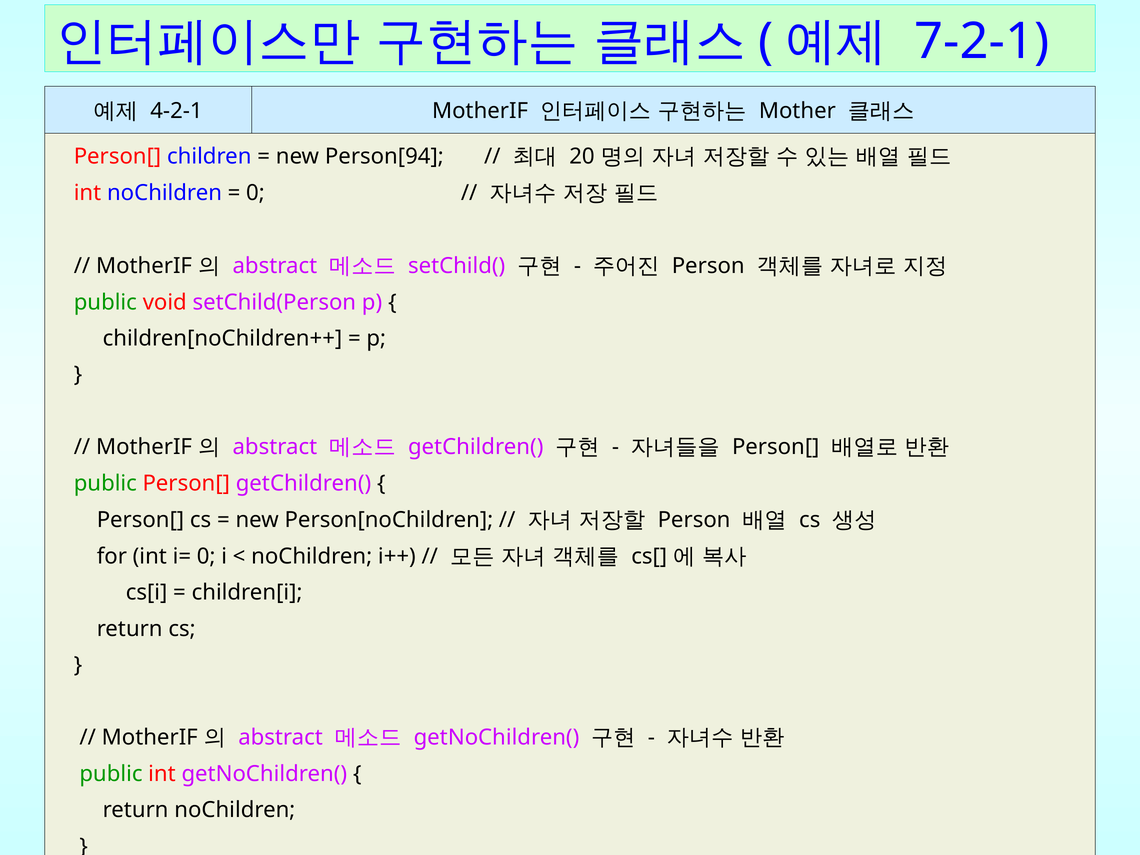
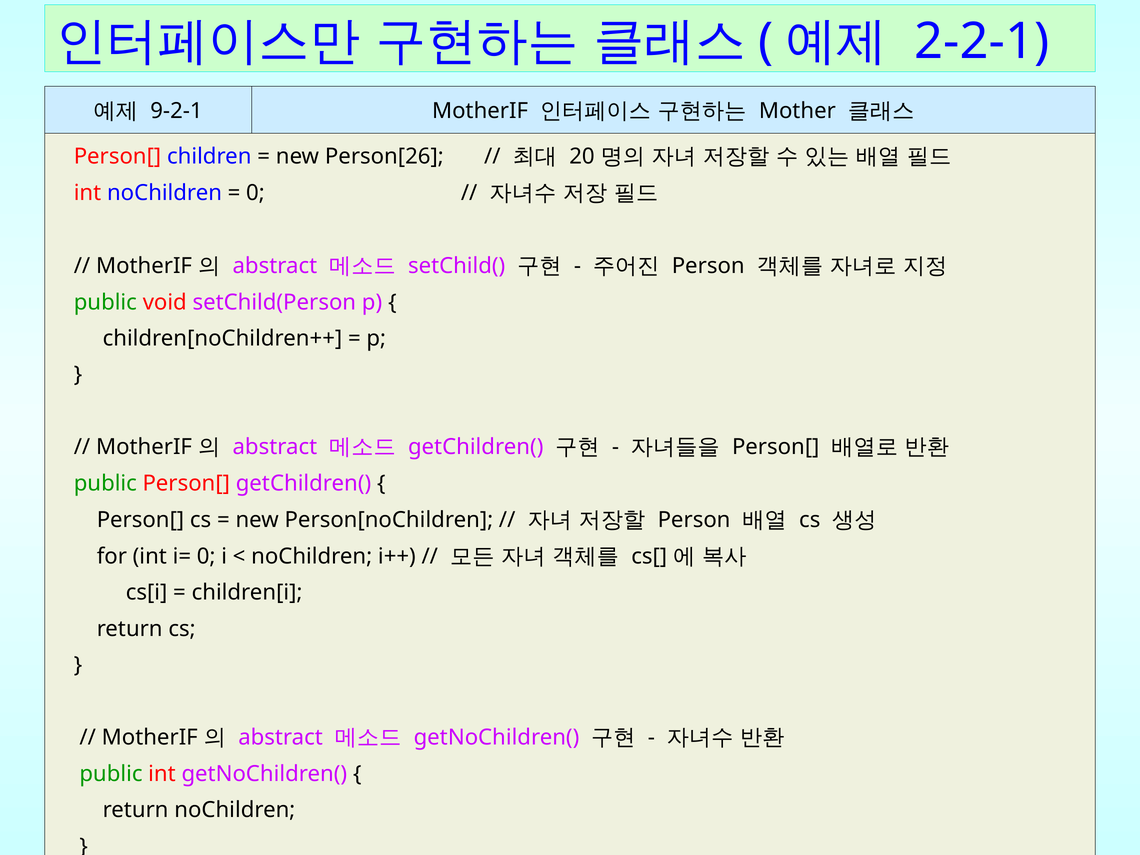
7-2-1: 7-2-1 -> 2-2-1
4-2-1: 4-2-1 -> 9-2-1
Person[94: Person[94 -> Person[26
